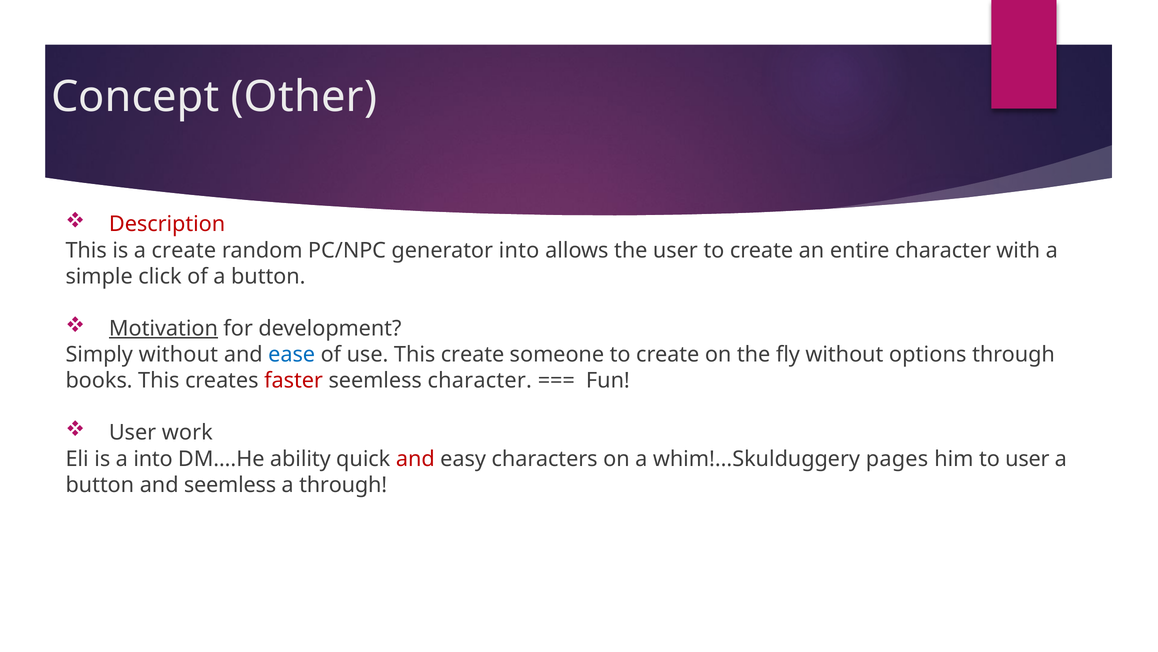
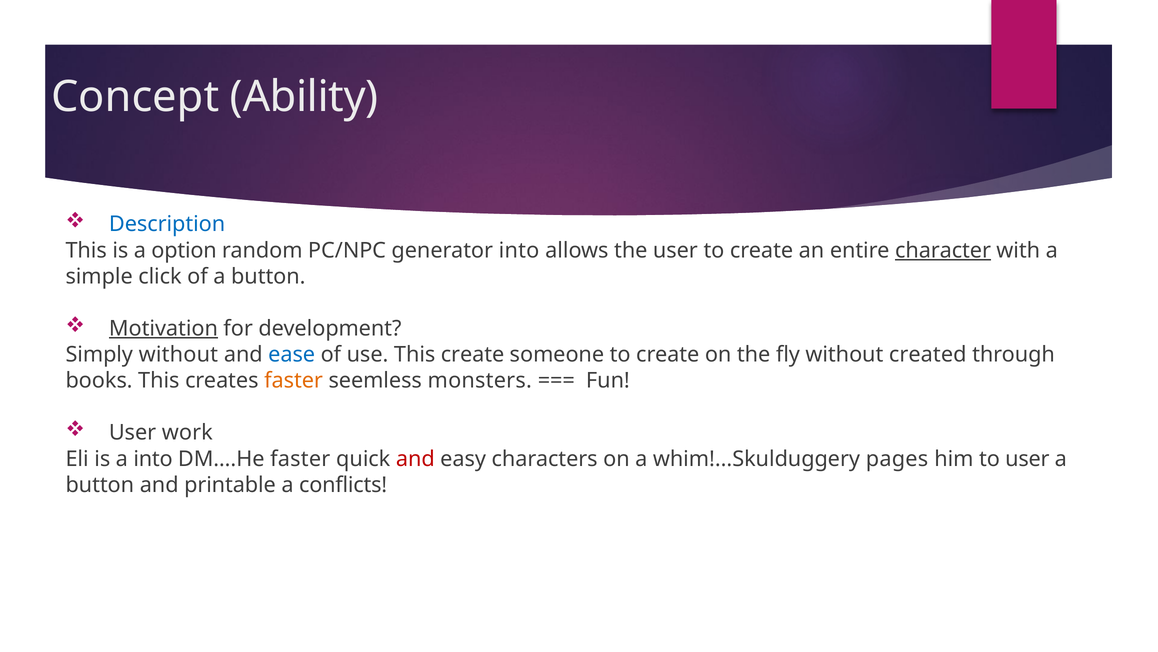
Other: Other -> Ability
Description colour: red -> blue
a create: create -> option
character at (943, 250) underline: none -> present
options: options -> created
faster at (294, 380) colour: red -> orange
seemless character: character -> monsters
DM….He ability: ability -> faster
and seemless: seemless -> printable
a through: through -> conflicts
